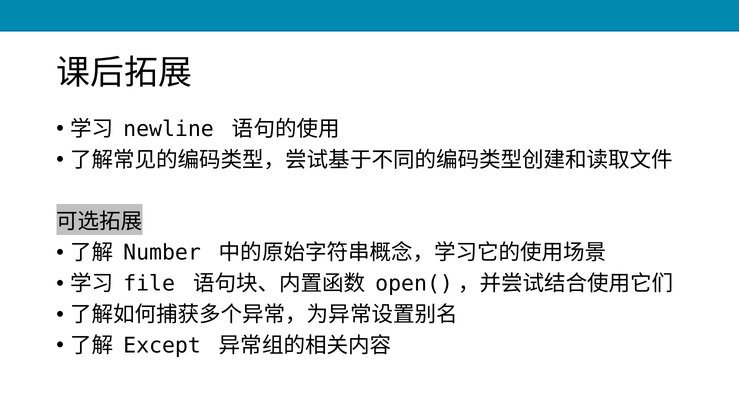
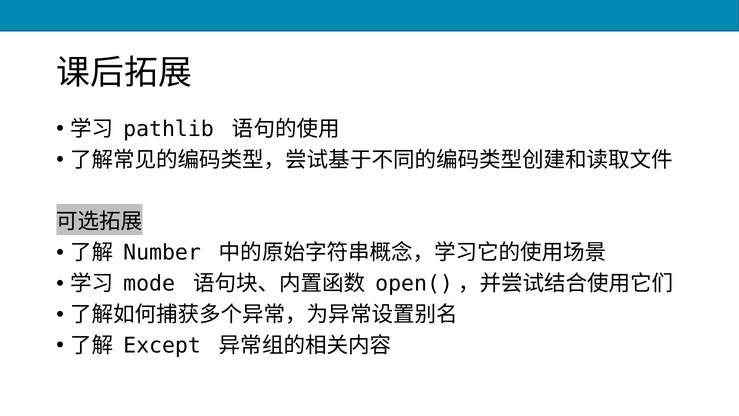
newline: newline -> pathlib
file: file -> mode
